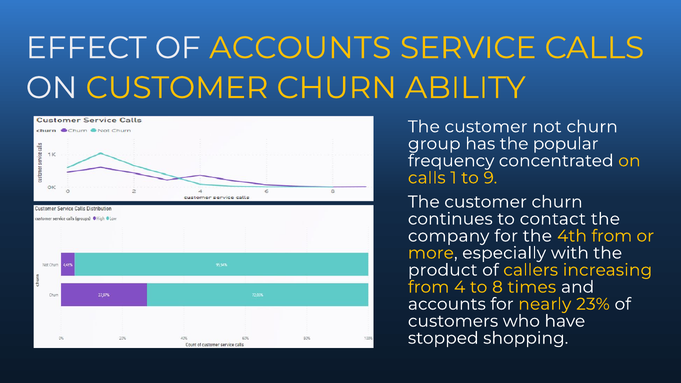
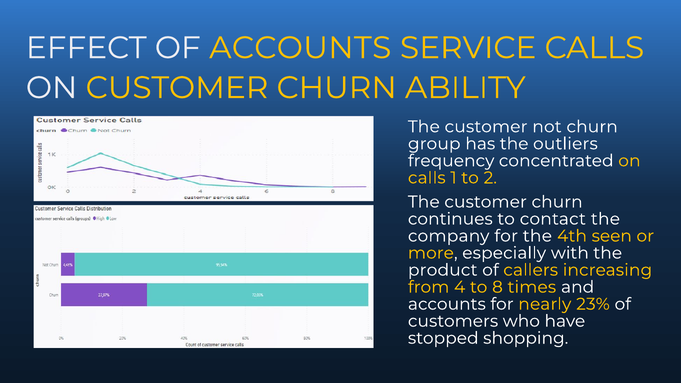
popular: popular -> outliers
9: 9 -> 2
4th from: from -> seen
